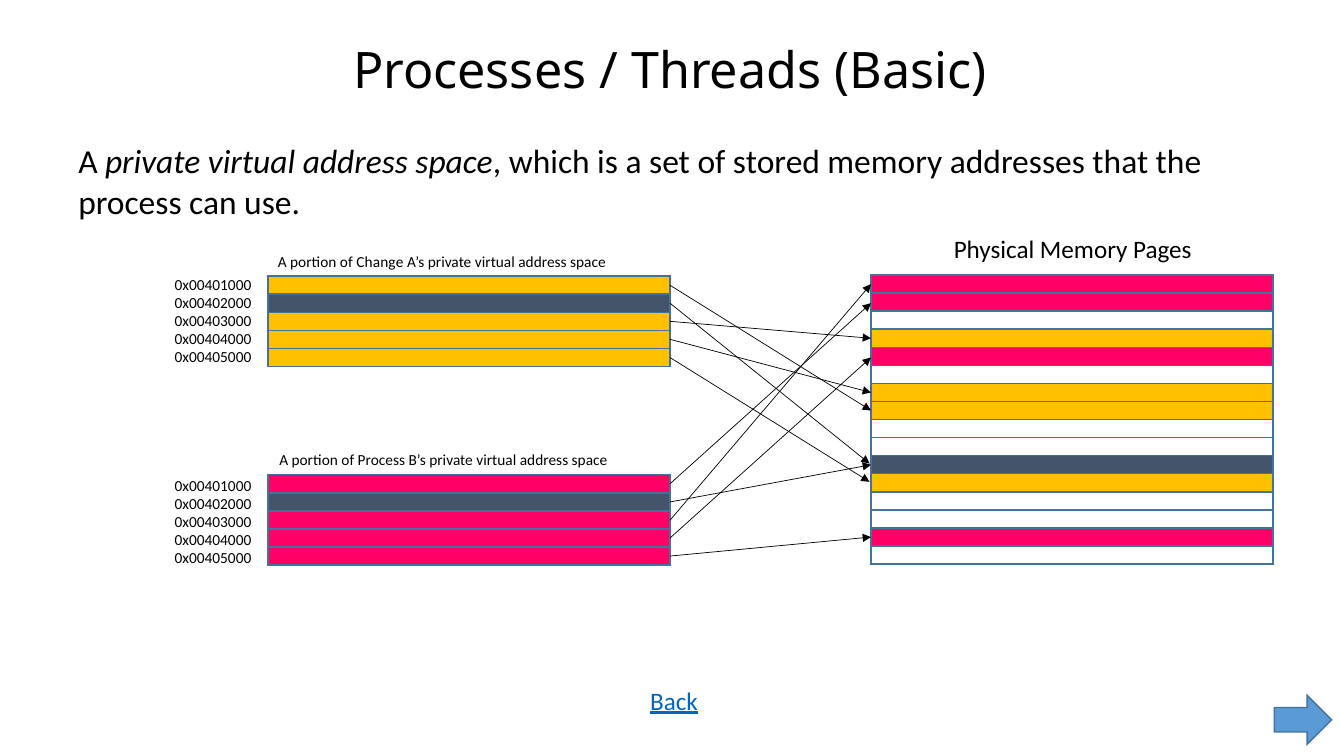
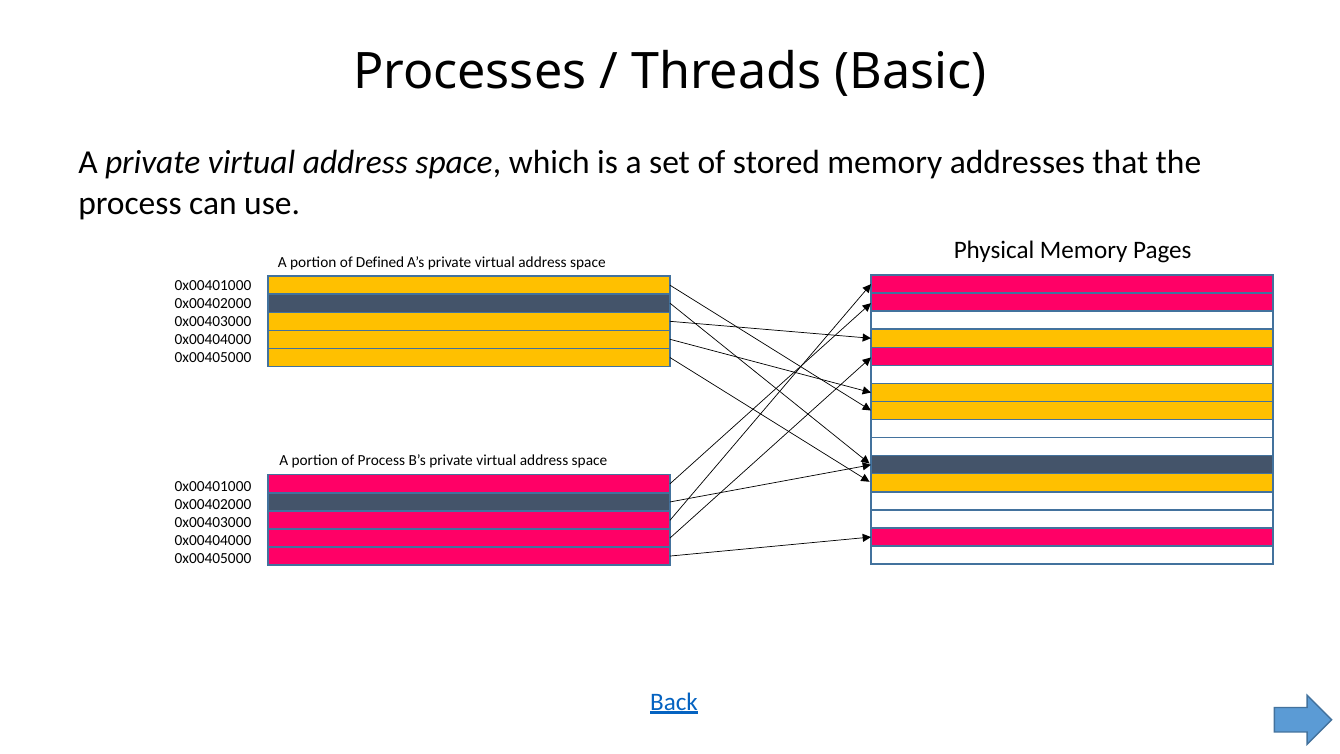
Change: Change -> Defined
